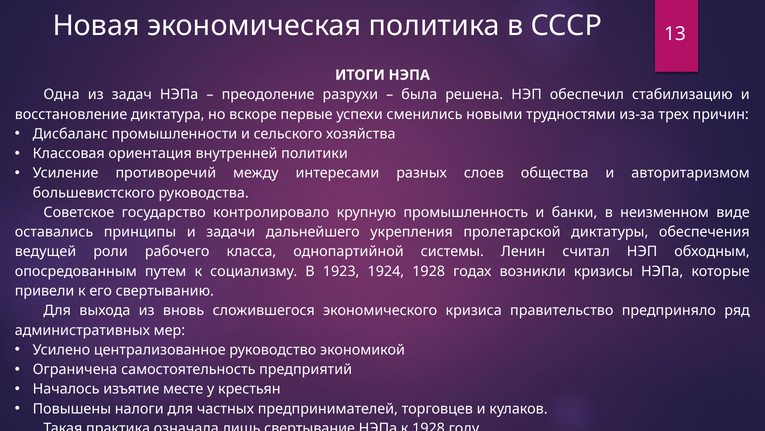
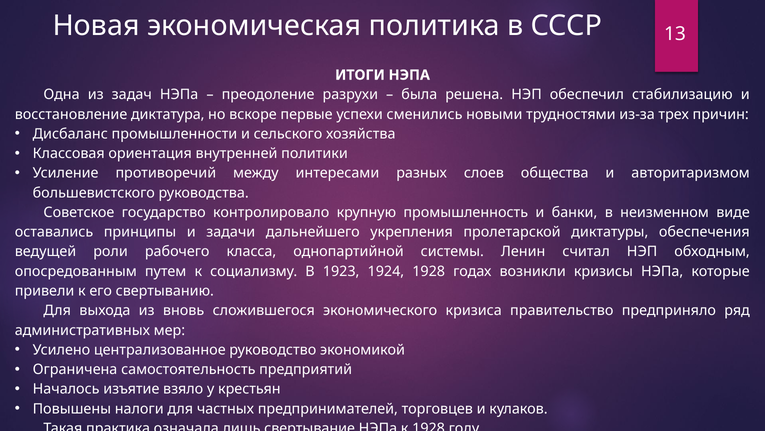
месте: месте -> взяло
